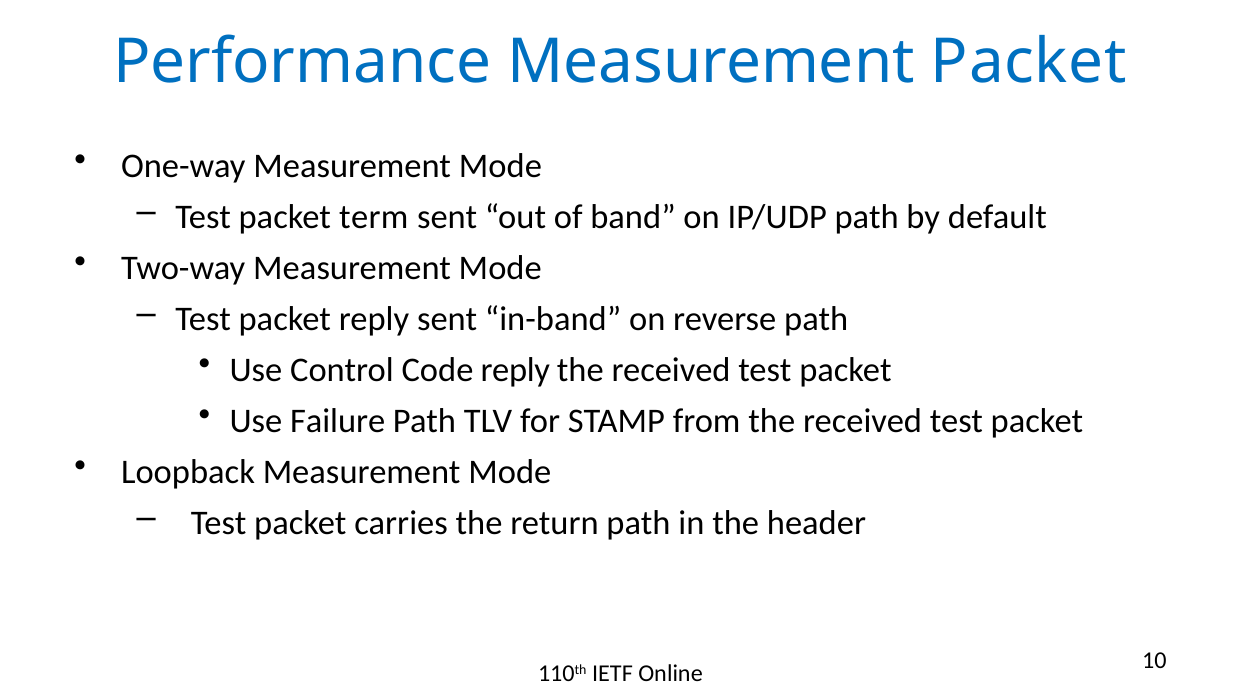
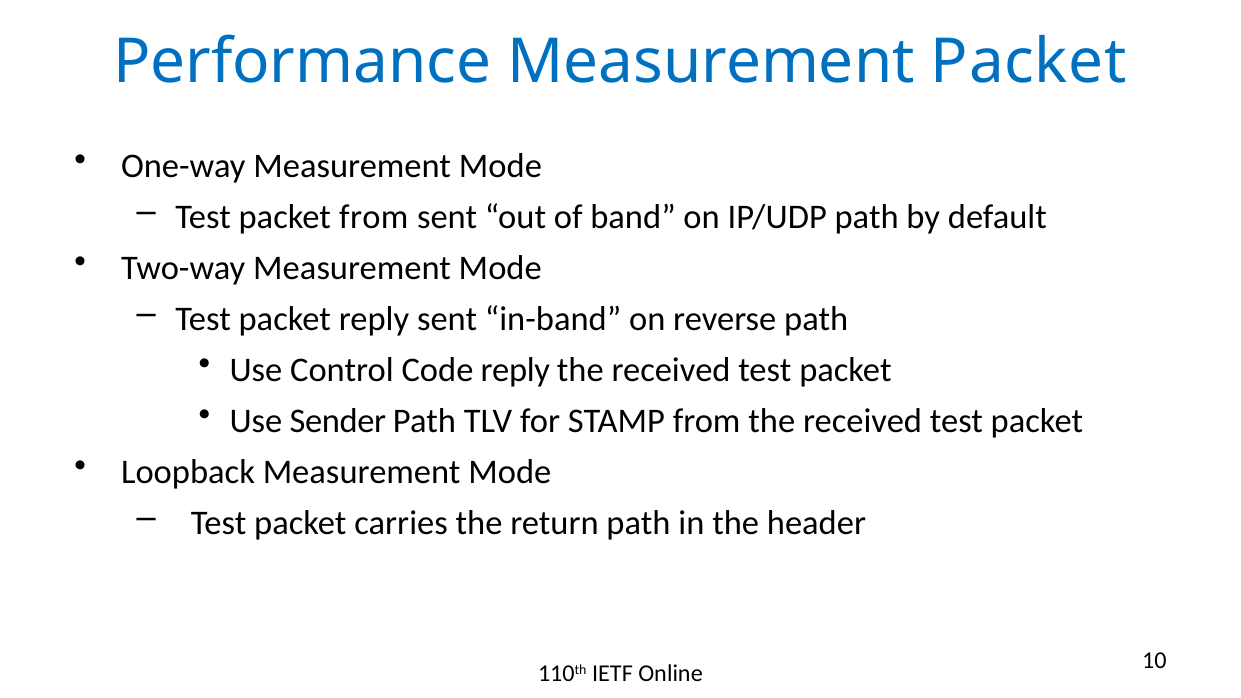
packet term: term -> from
Failure: Failure -> Sender
